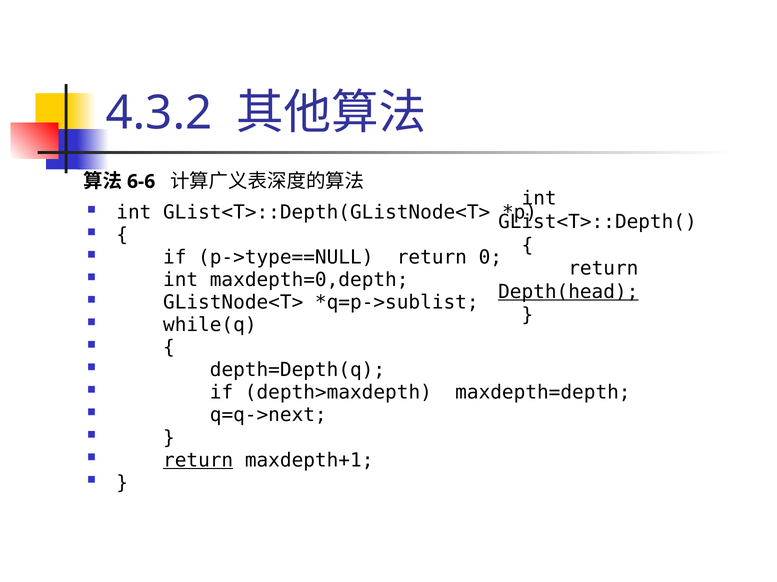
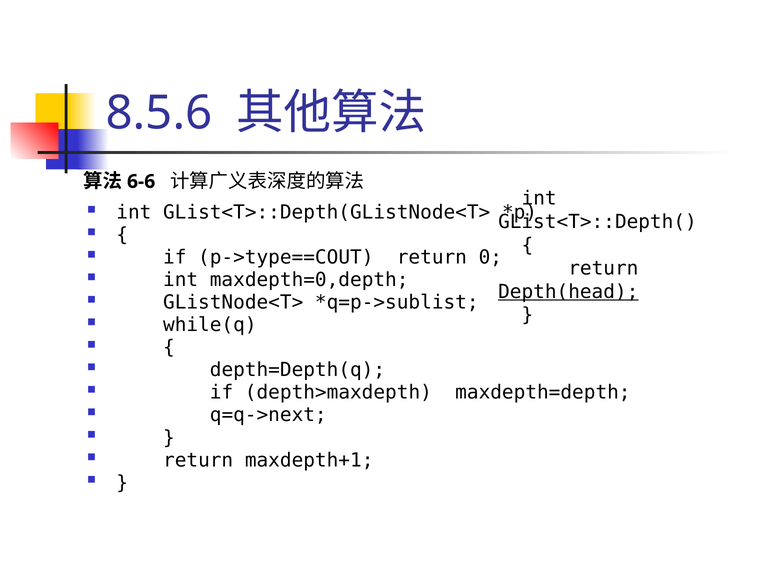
4.3.2: 4.3.2 -> 8.5.6
p->type==NULL: p->type==NULL -> p->type==COUT
return at (198, 461) underline: present -> none
